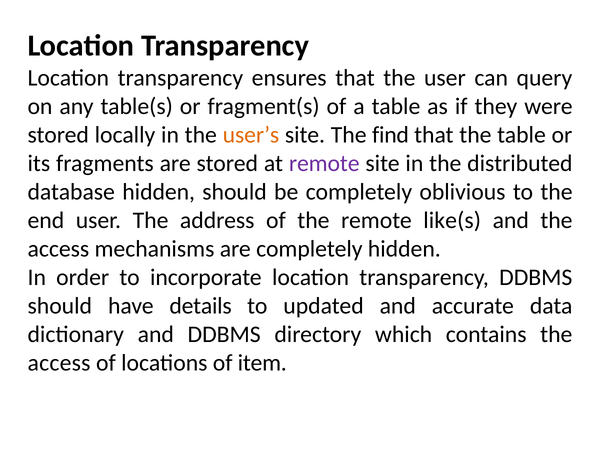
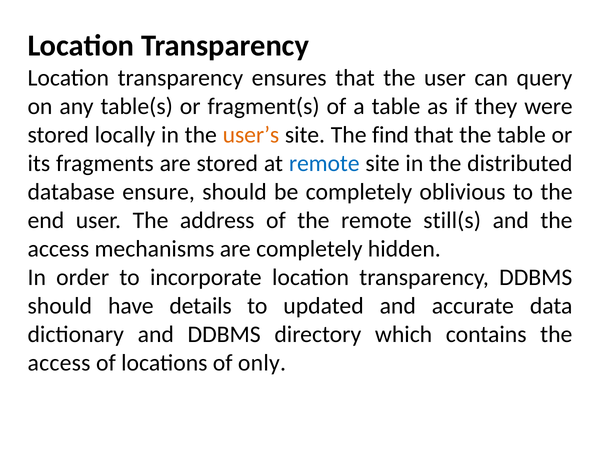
remote at (324, 163) colour: purple -> blue
database hidden: hidden -> ensure
like(s: like(s -> still(s
item: item -> only
